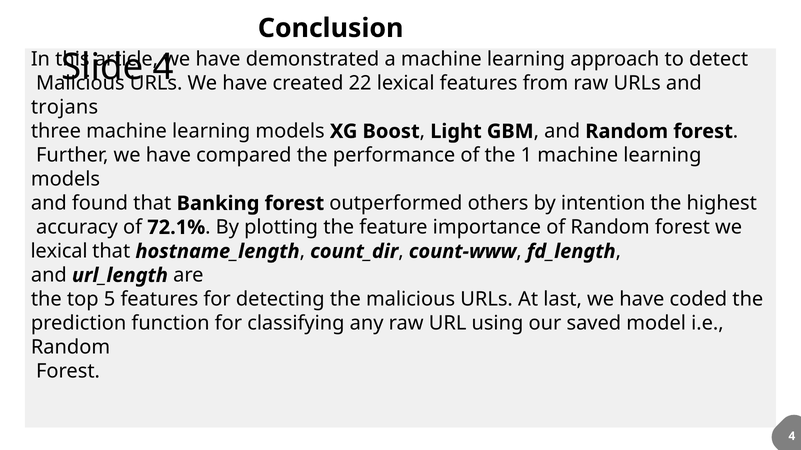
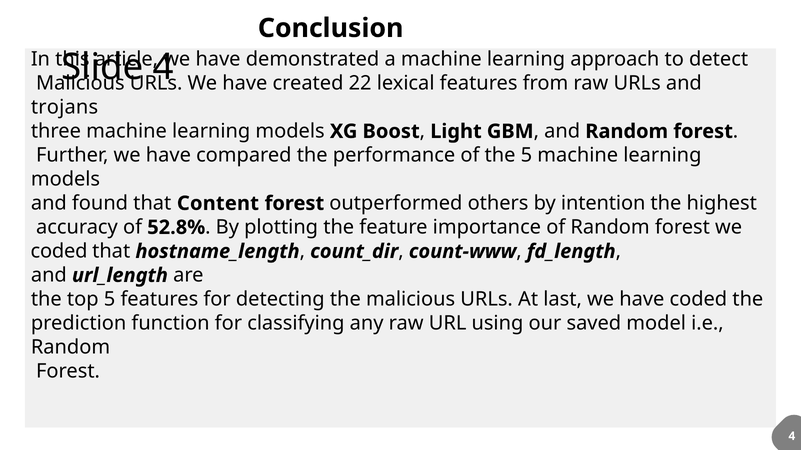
the 1: 1 -> 5
Banking: Banking -> Content
72.1%: 72.1% -> 52.8%
lexical at (59, 252): lexical -> coded
